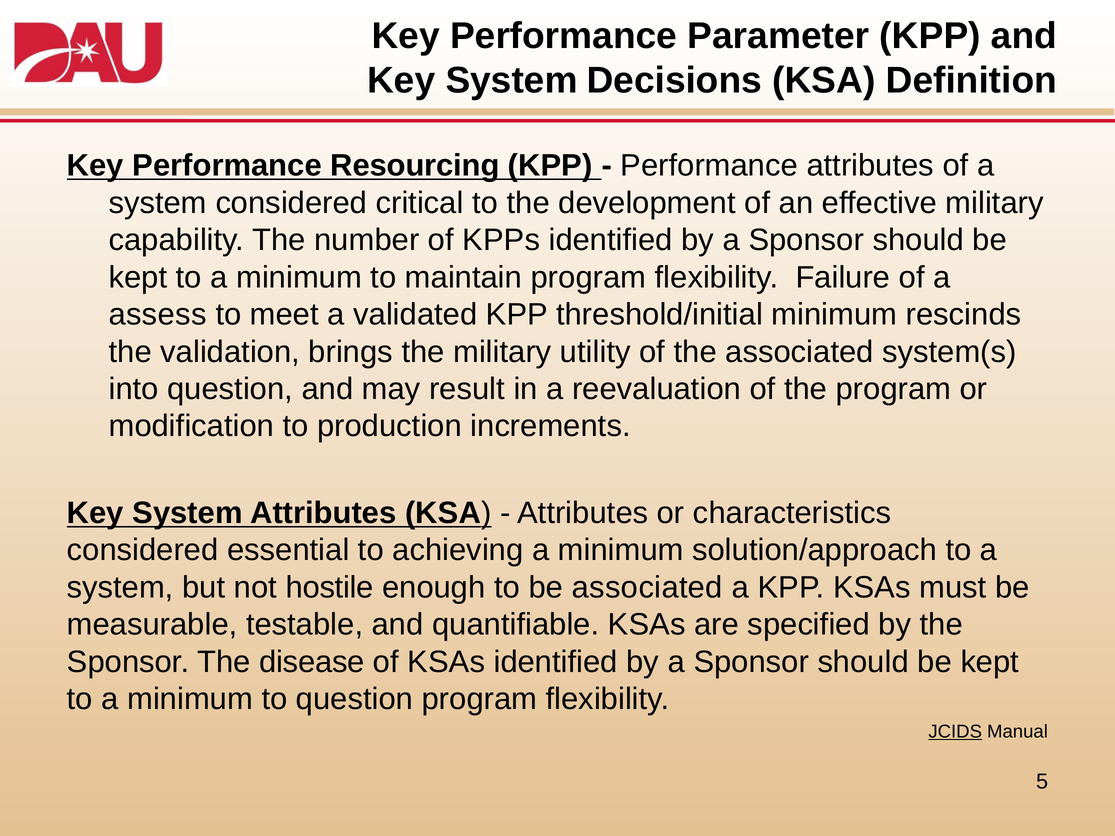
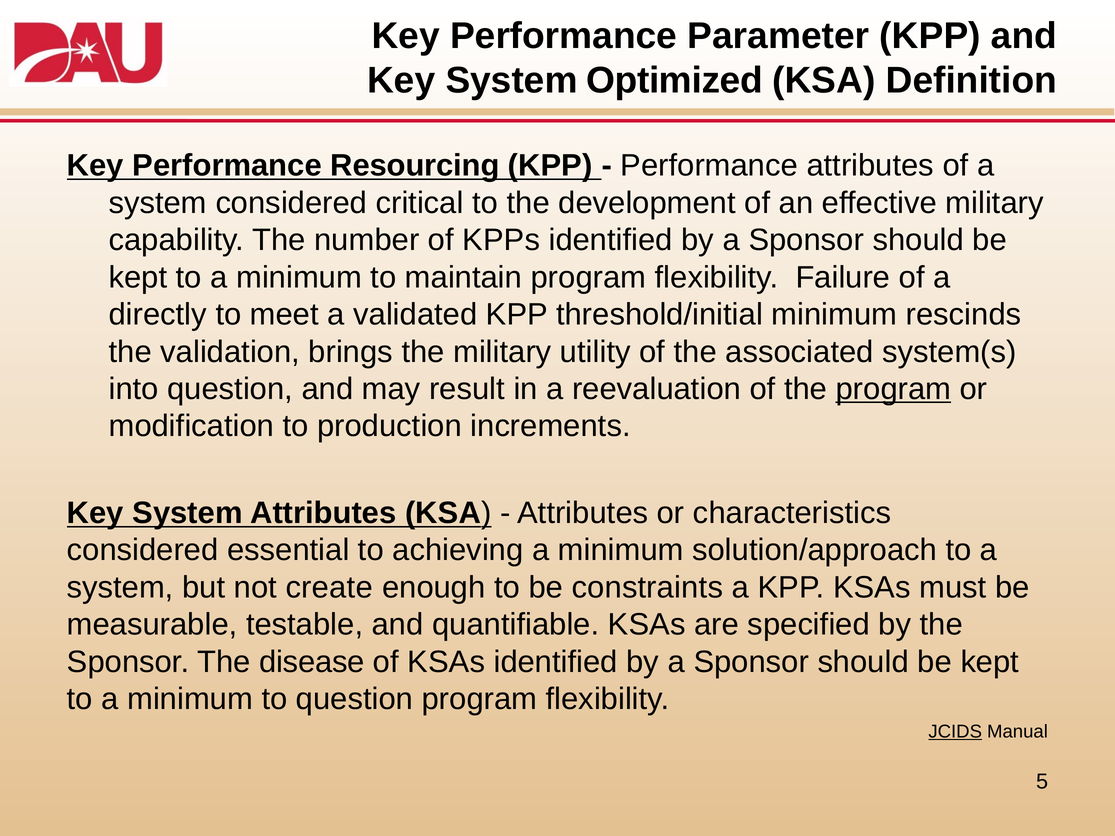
Decisions: Decisions -> Optimized
assess: assess -> directly
program at (893, 389) underline: none -> present
hostile: hostile -> create
be associated: associated -> constraints
